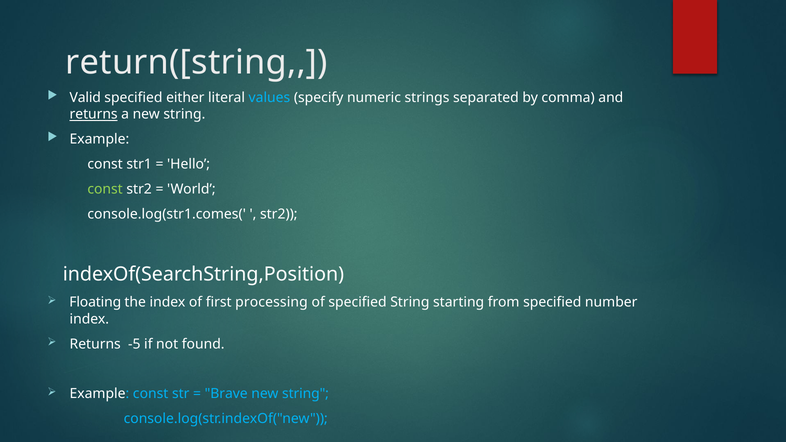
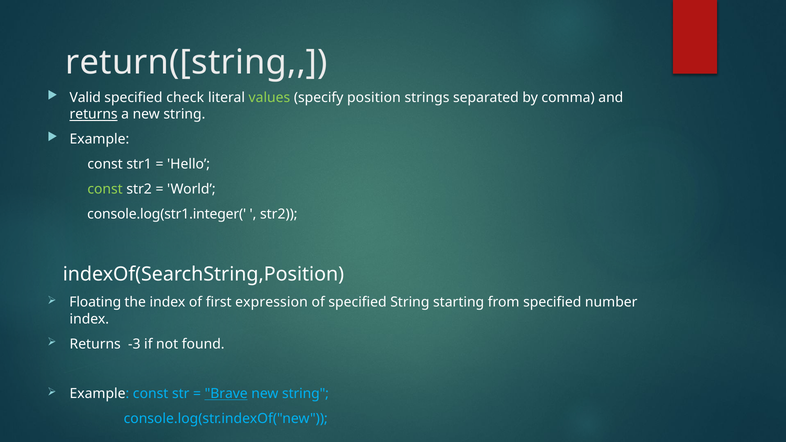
either: either -> check
values colour: light blue -> light green
numeric: numeric -> position
console.log(str1.comes(: console.log(str1.comes( -> console.log(str1.integer(
processing: processing -> expression
-5: -5 -> -3
Brave underline: none -> present
